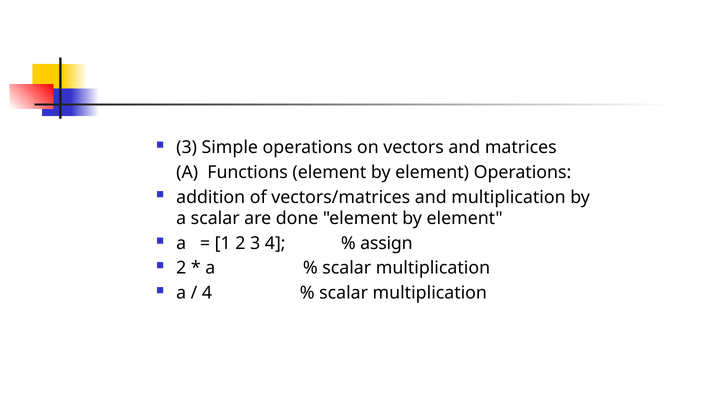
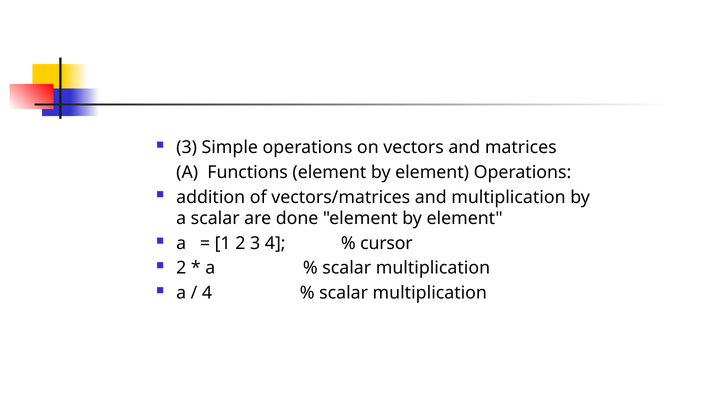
assign: assign -> cursor
